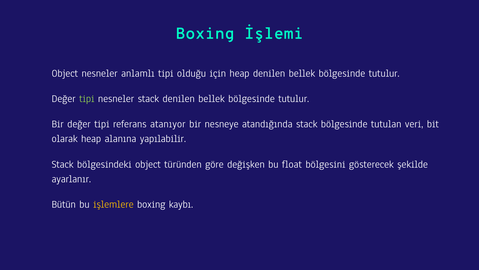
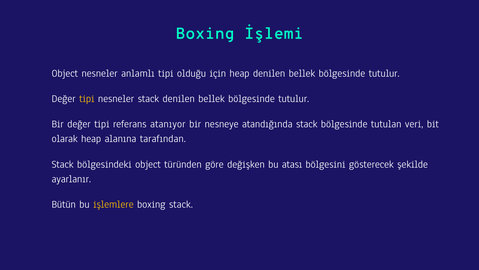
tipi at (87, 99) colour: light green -> yellow
yapılabilir: yapılabilir -> tarafından
float: float -> atası
boxing kaybı: kaybı -> stack
